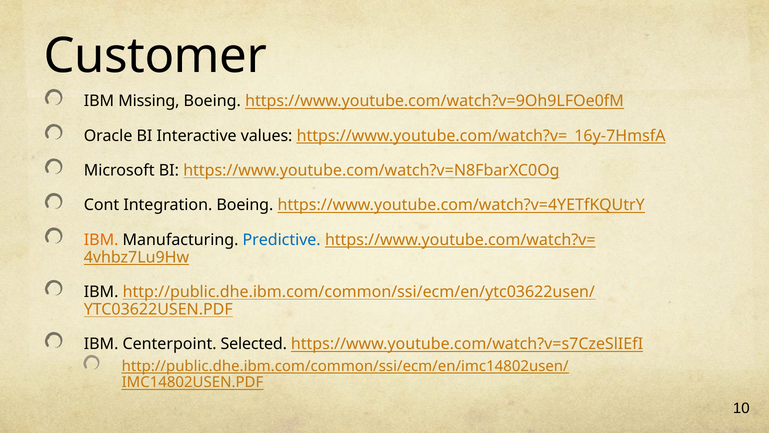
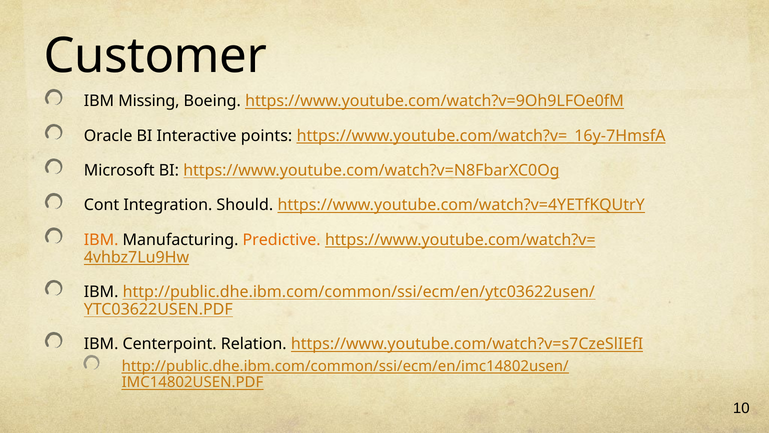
values: values -> points
Integration Boeing: Boeing -> Should
Predictive colour: blue -> orange
Selected: Selected -> Relation
